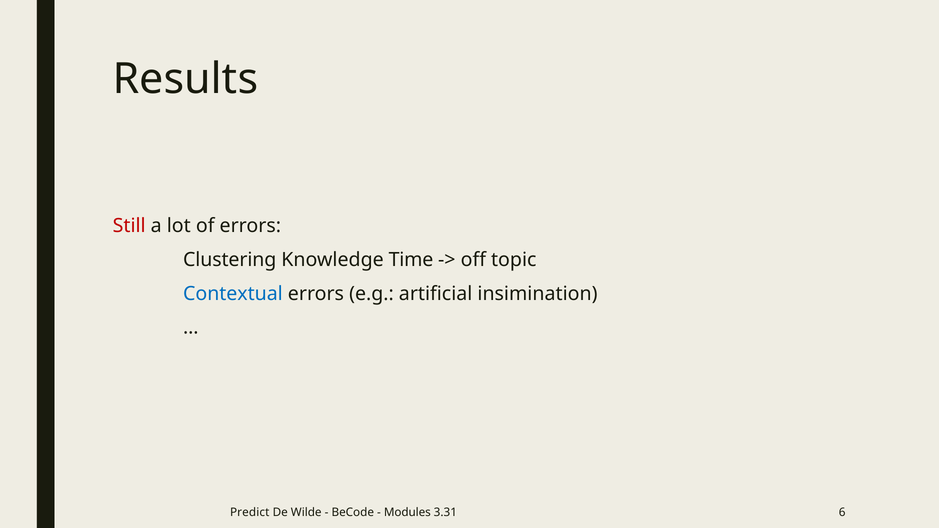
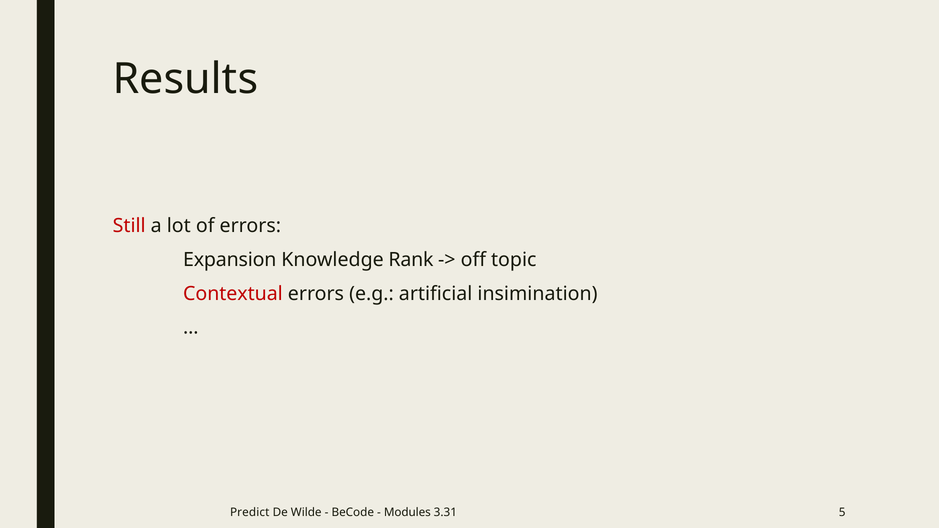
Clustering: Clustering -> Expansion
Time: Time -> Rank
Contextual colour: blue -> red
6: 6 -> 5
